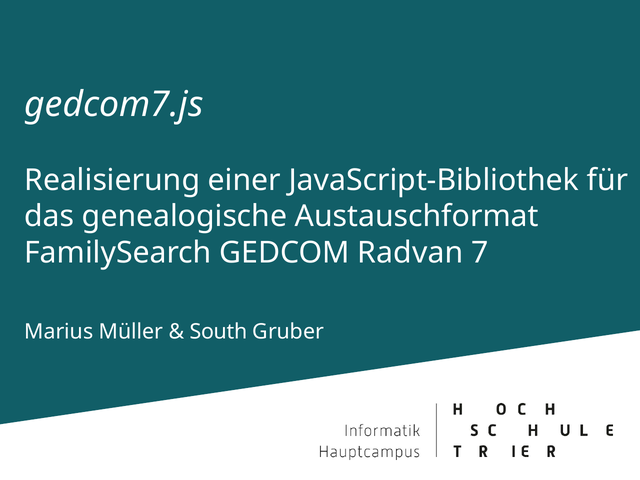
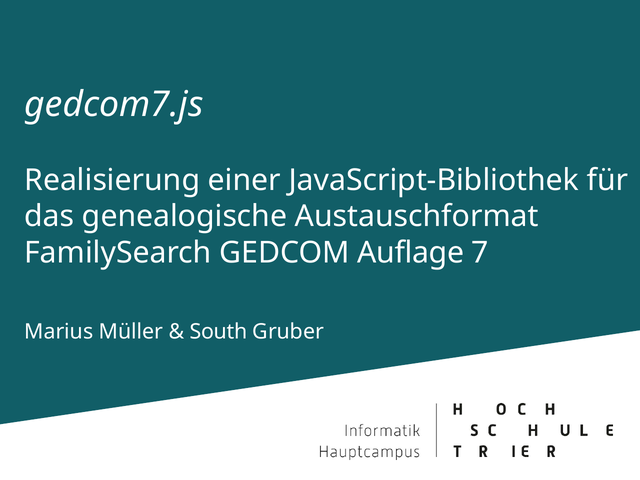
Radvan: Radvan -> Auflage
